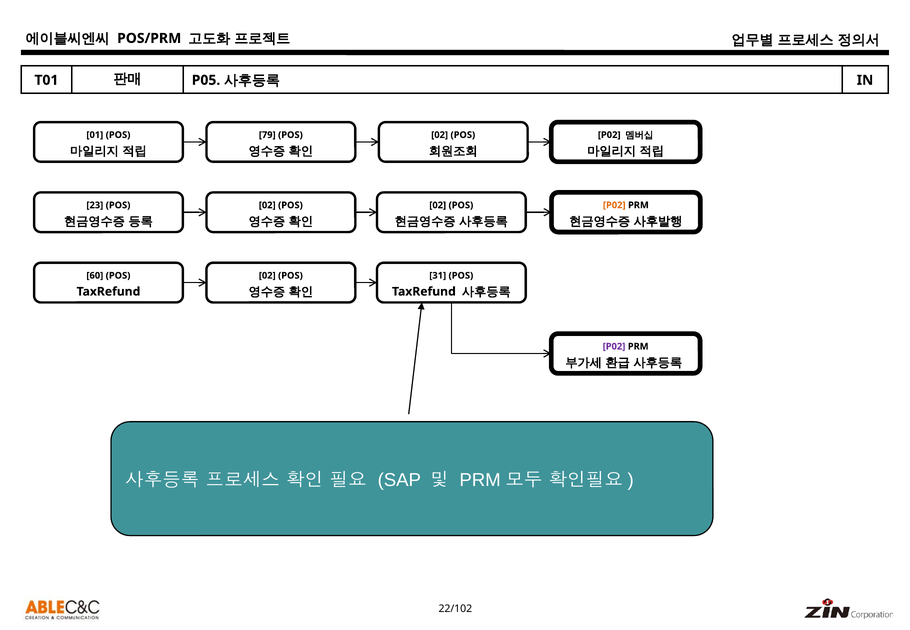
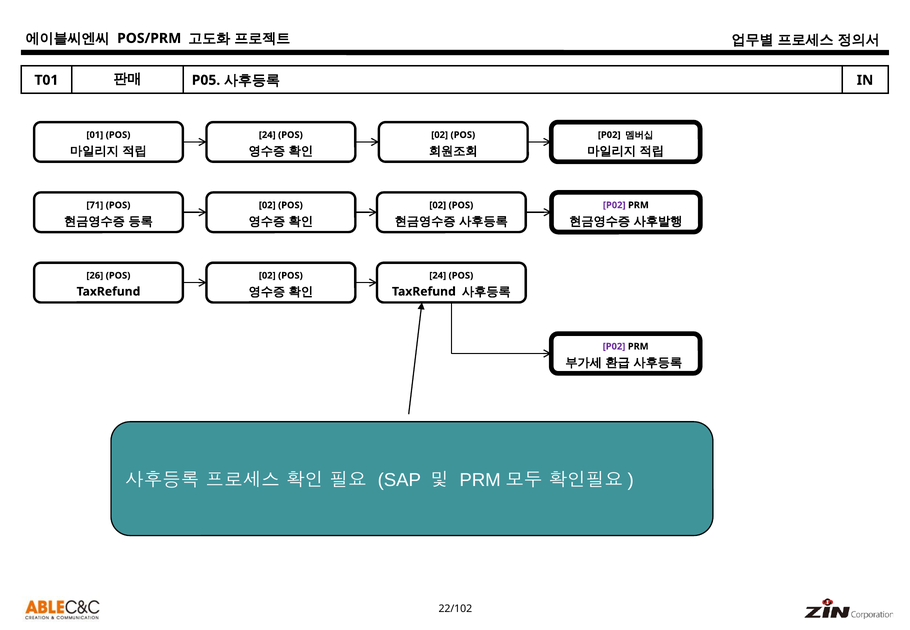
79 at (267, 135): 79 -> 24
23: 23 -> 71
P02 at (614, 205) colour: orange -> purple
60: 60 -> 26
31 at (438, 276): 31 -> 24
